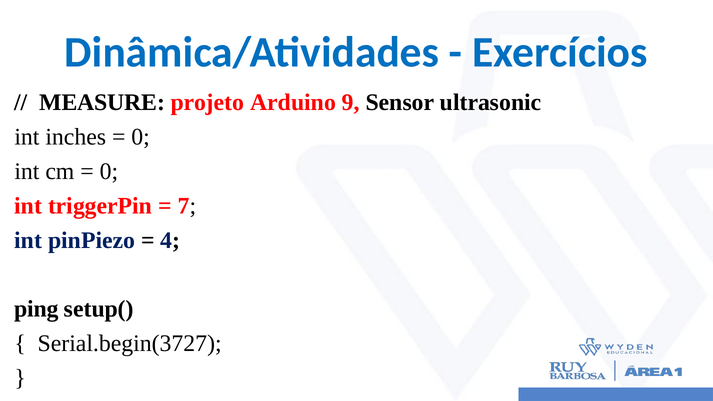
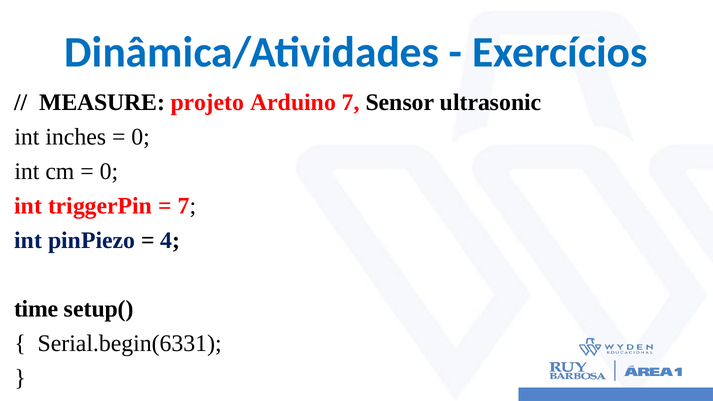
Arduino 9: 9 -> 7
ping: ping -> time
Serial.begin(3727: Serial.begin(3727 -> Serial.begin(6331
